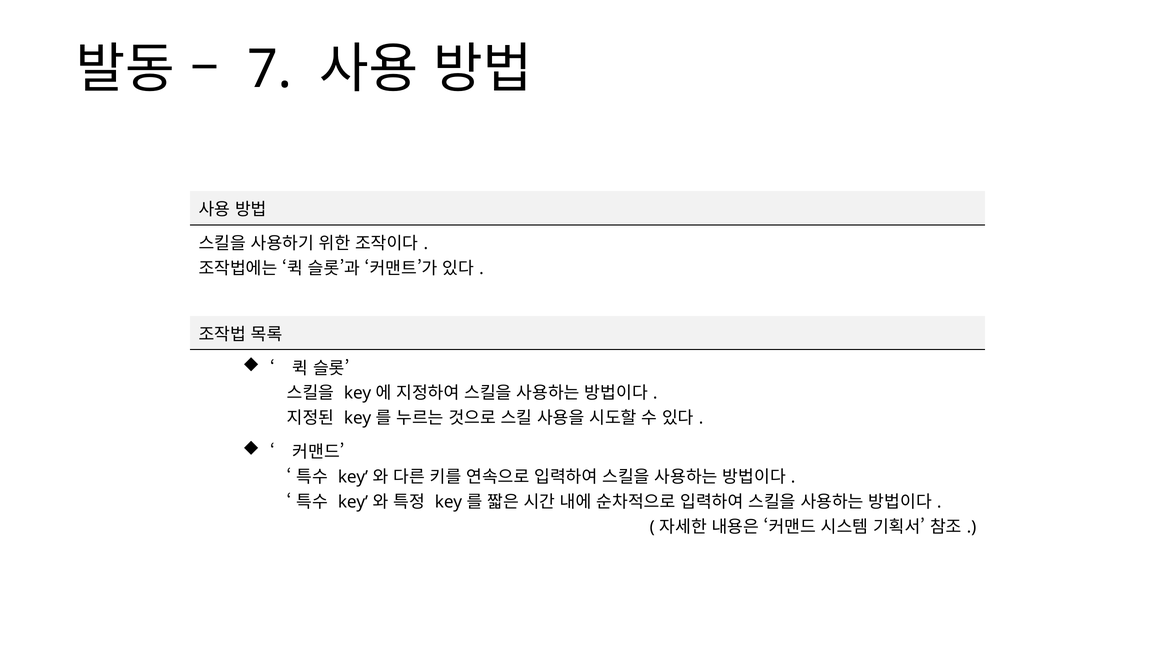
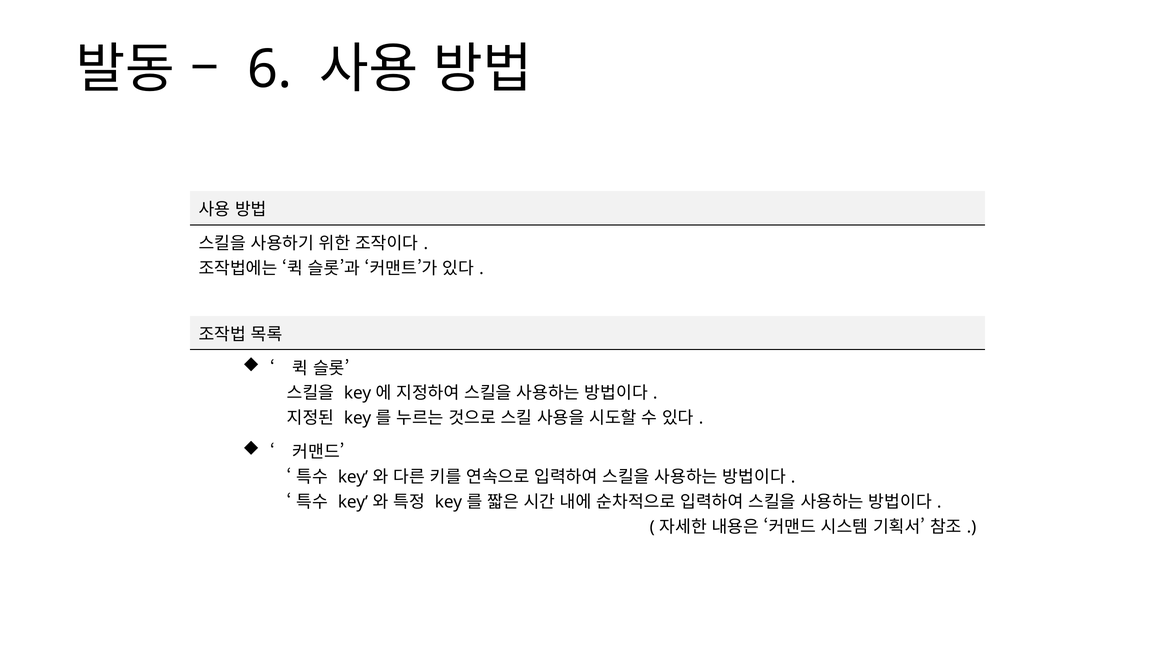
7: 7 -> 6
